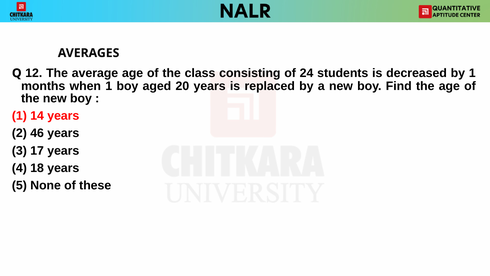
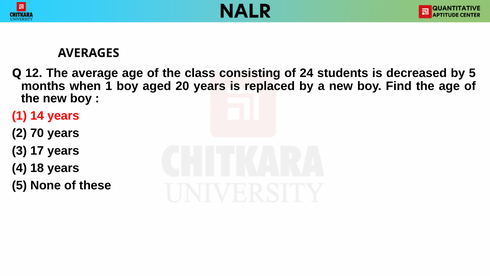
by 1: 1 -> 5
46: 46 -> 70
